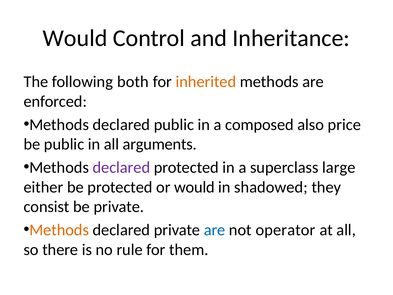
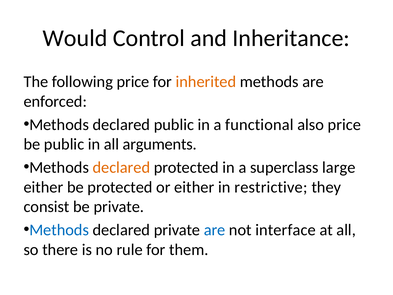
following both: both -> price
composed: composed -> functional
declared at (121, 167) colour: purple -> orange
or would: would -> either
shadowed: shadowed -> restrictive
Methods at (59, 230) colour: orange -> blue
operator: operator -> interface
